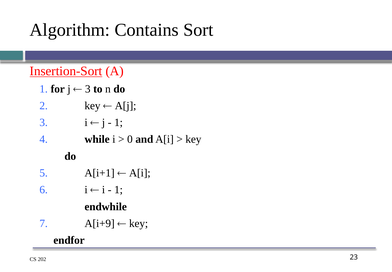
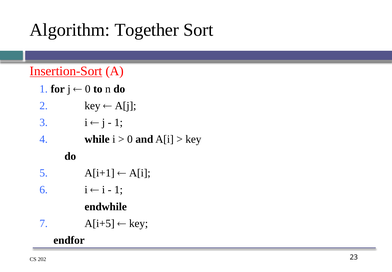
Contains: Contains -> Together
3 at (88, 89): 3 -> 0
A[i+9: A[i+9 -> A[i+5
